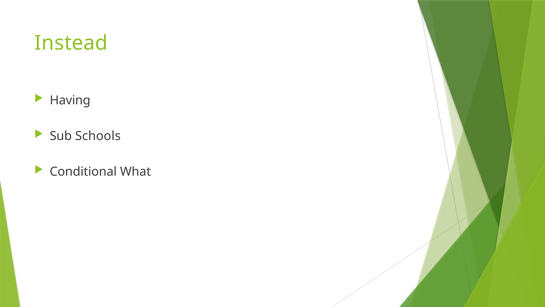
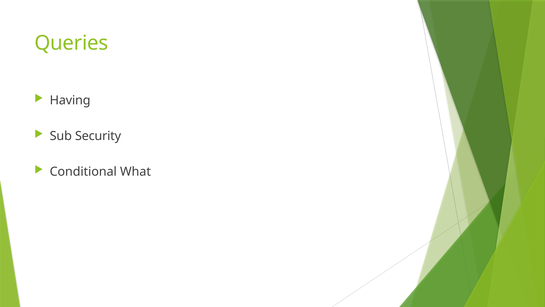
Instead: Instead -> Queries
Schools: Schools -> Security
